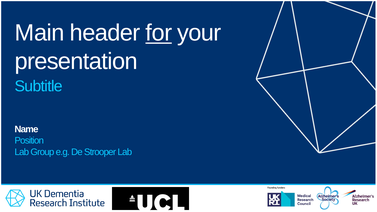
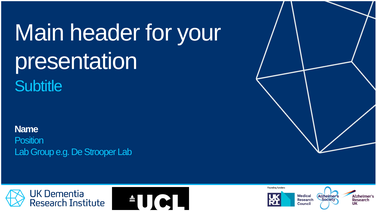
for underline: present -> none
